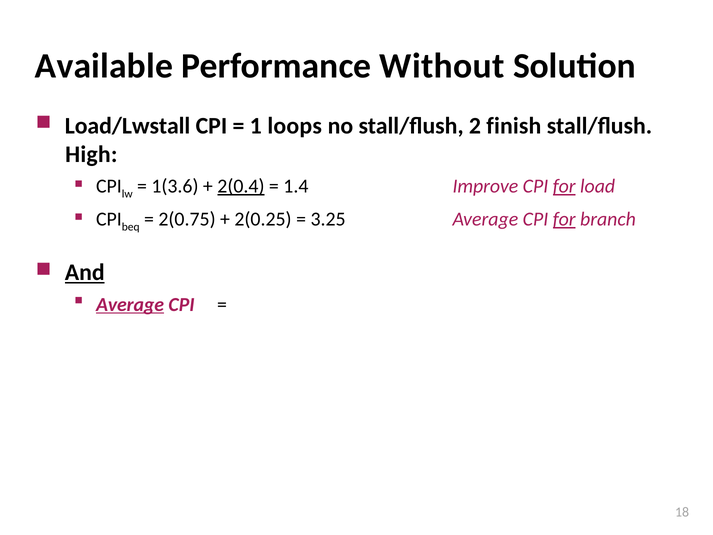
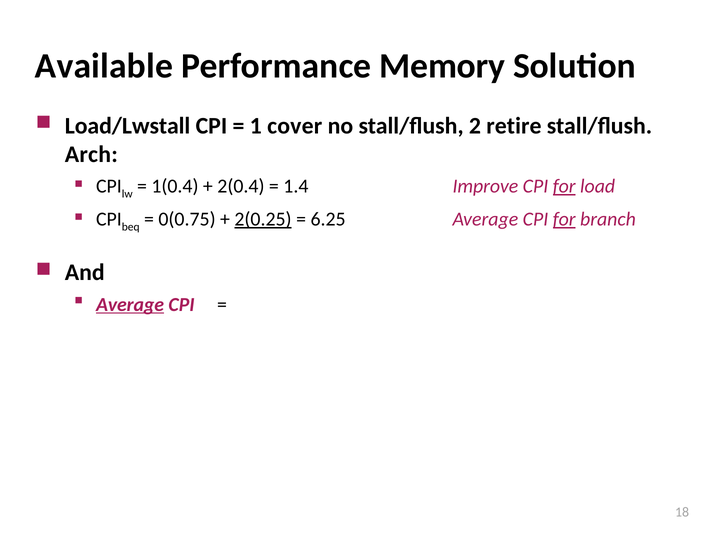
Without: Without -> Memory
loops: loops -> cover
finish: finish -> retire
High: High -> Arch
1(3.6: 1(3.6 -> 1(0.4
2(0.4 underline: present -> none
2(0.75: 2(0.75 -> 0(0.75
2(0.25 underline: none -> present
3.25: 3.25 -> 6.25
And underline: present -> none
